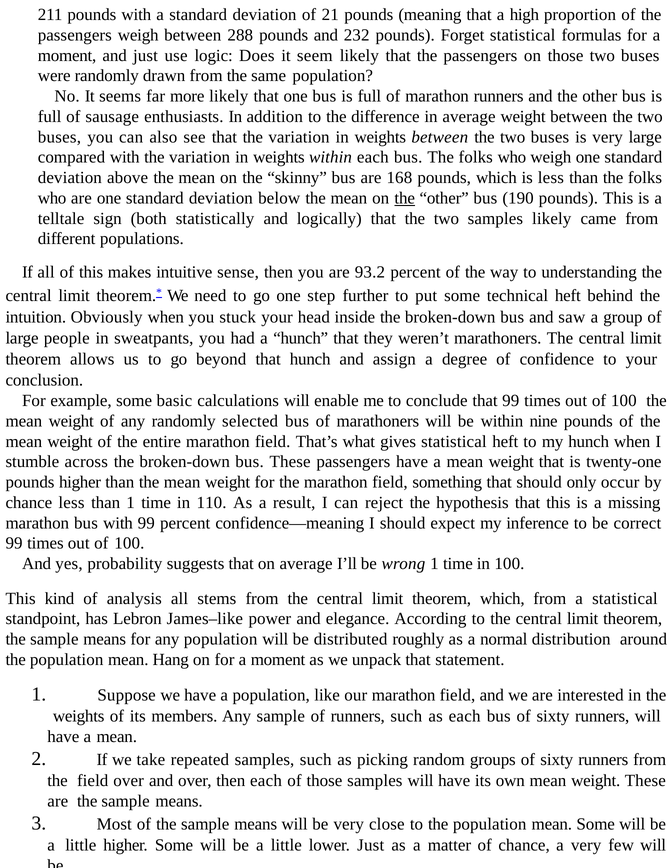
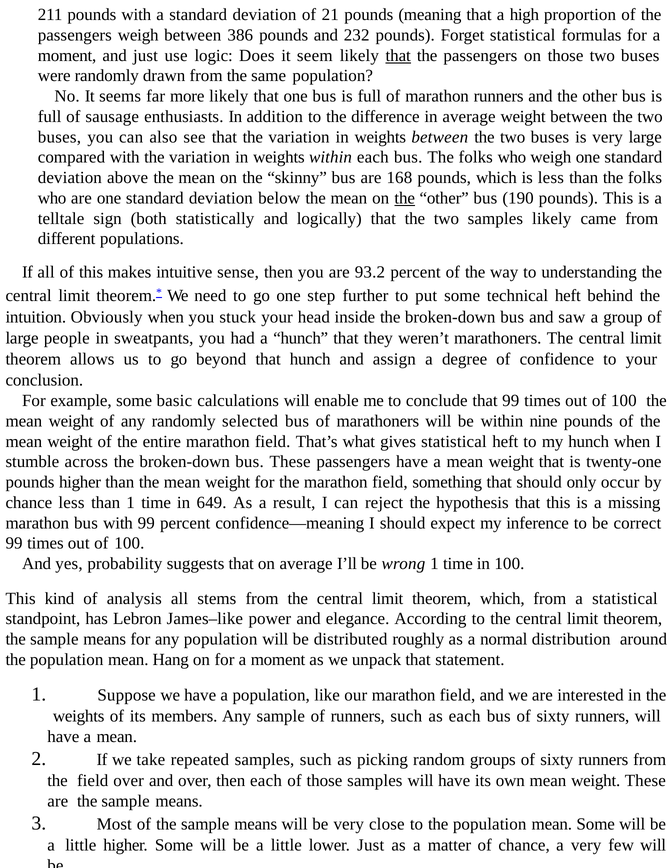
288: 288 -> 386
that at (398, 55) underline: none -> present
110: 110 -> 649
